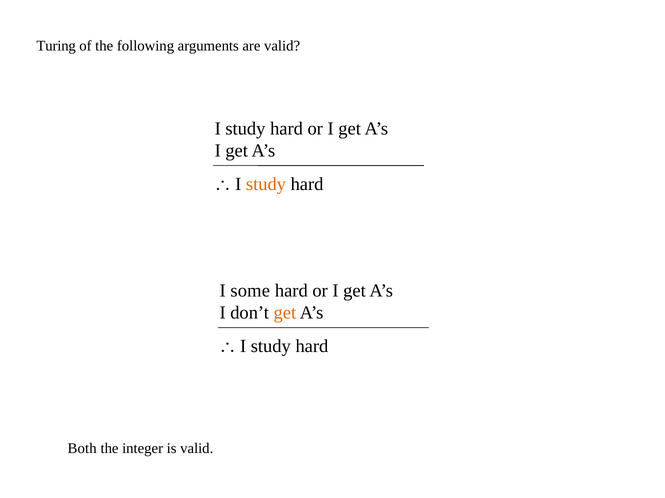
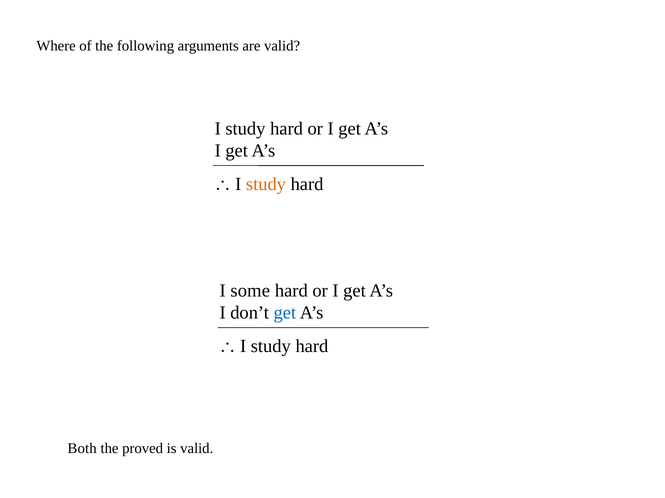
Turing: Turing -> Where
get at (285, 313) colour: orange -> blue
integer: integer -> proved
